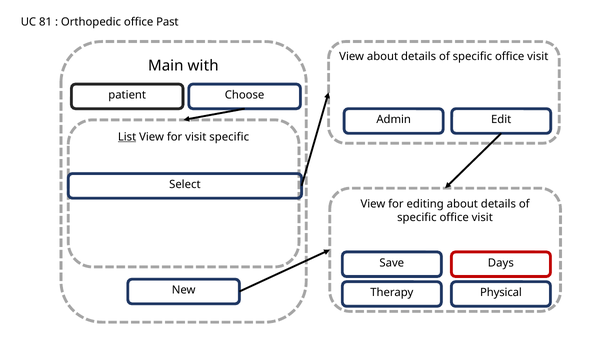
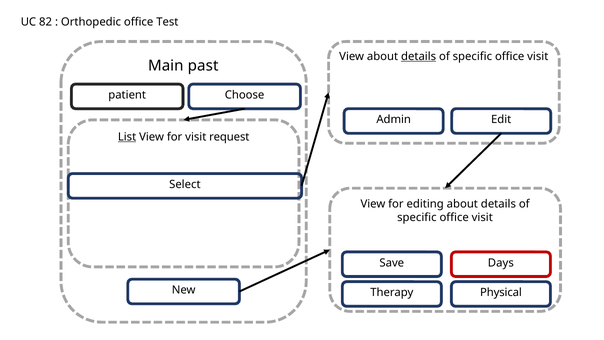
81: 81 -> 82
Past: Past -> Test
details at (419, 56) underline: none -> present
with: with -> past
visit specific: specific -> request
